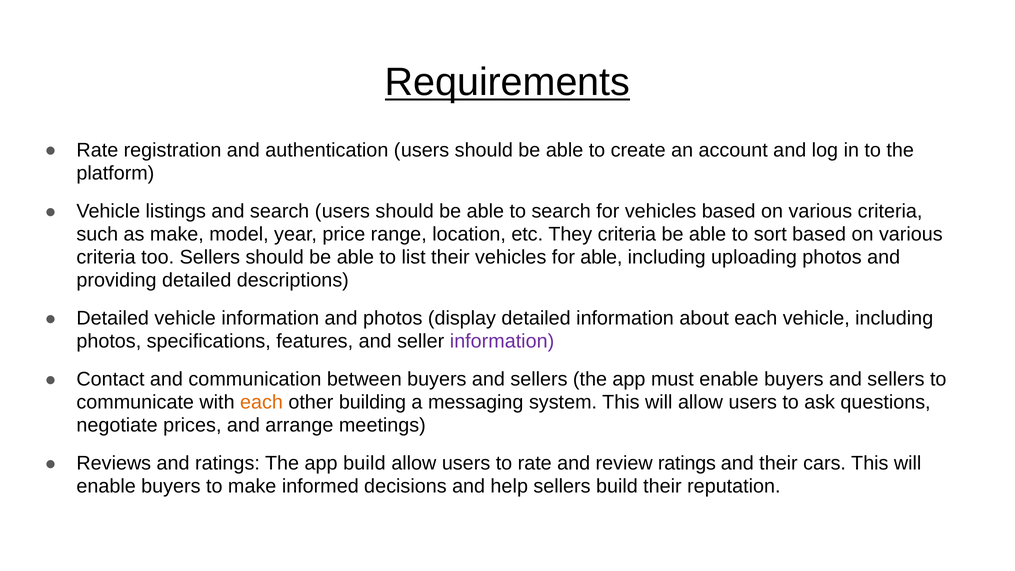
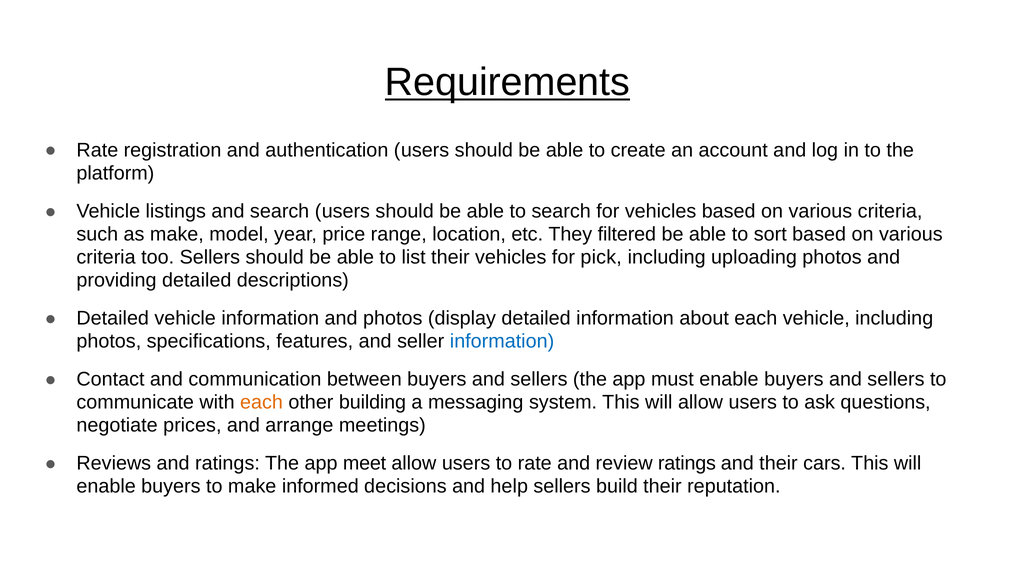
They criteria: criteria -> filtered
for able: able -> pick
information at (502, 341) colour: purple -> blue
app build: build -> meet
